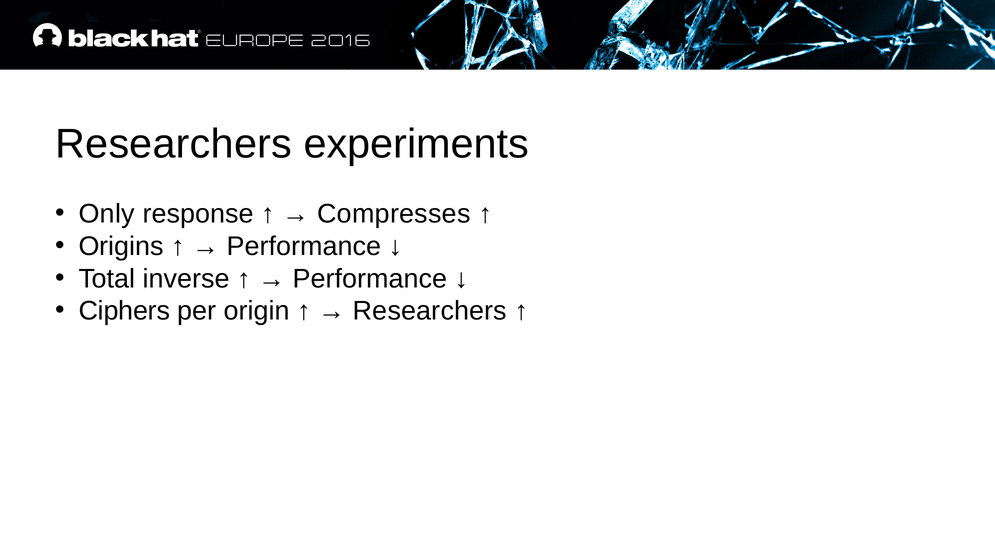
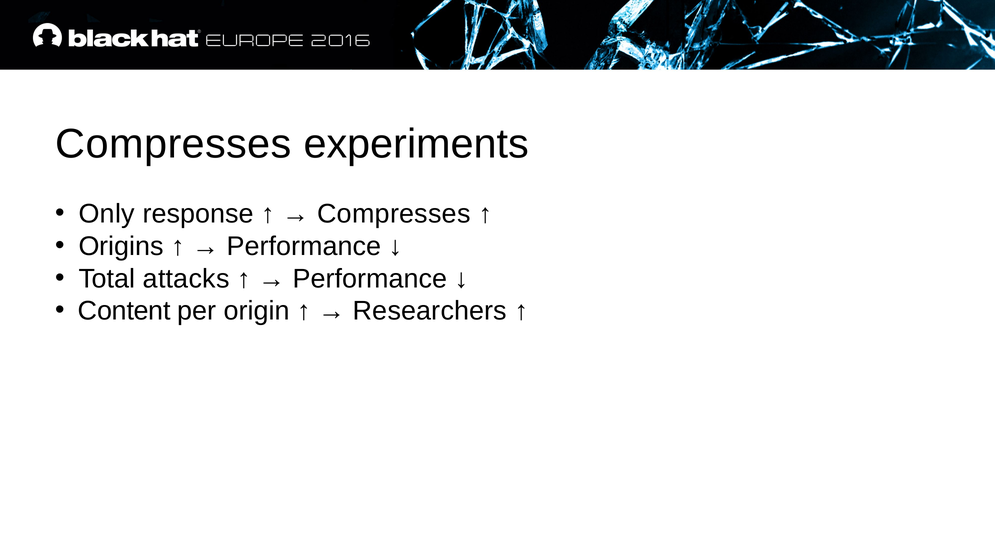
Researchers at (174, 144): Researchers -> Compresses
inverse: inverse -> attacks
Ciphers: Ciphers -> Content
